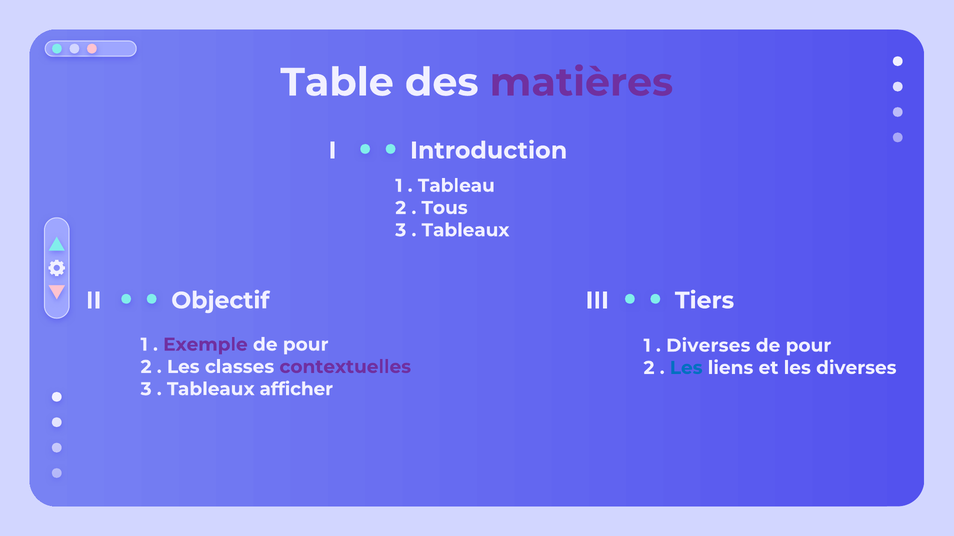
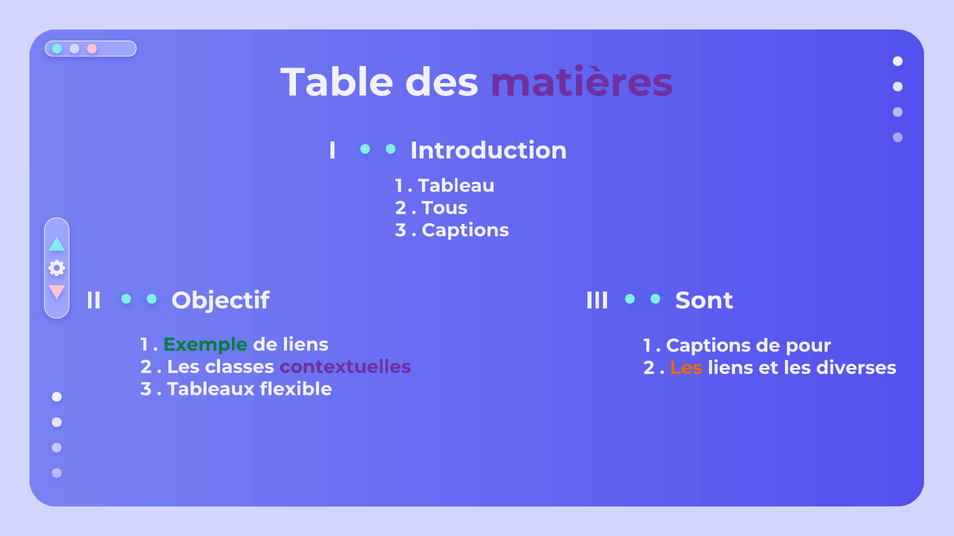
Tableaux at (466, 230): Tableaux -> Captions
Tiers: Tiers -> Sont
Exemple colour: purple -> green
pour at (306, 345): pour -> liens
Diverses at (708, 346): Diverses -> Captions
Les at (686, 368) colour: blue -> orange
afficher: afficher -> flexible
